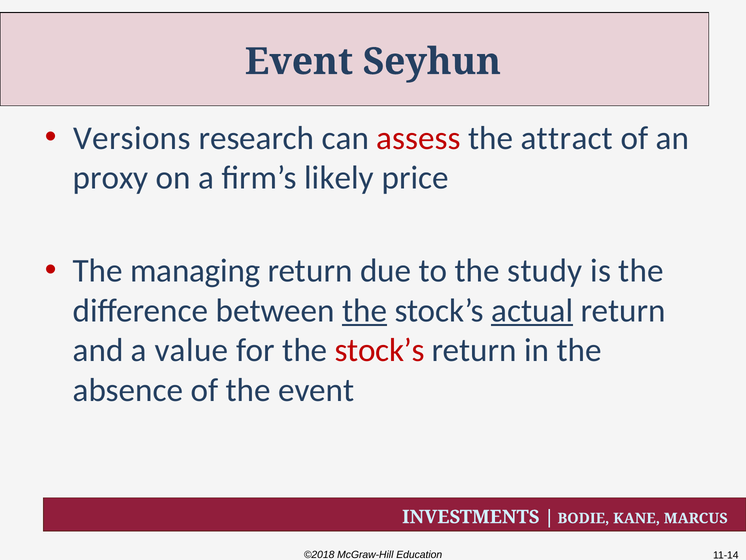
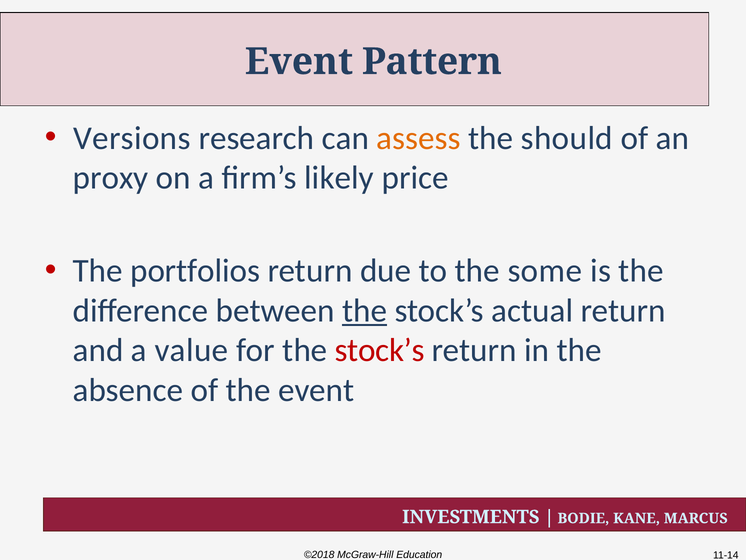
Seyhun: Seyhun -> Pattern
assess colour: red -> orange
attract: attract -> should
managing: managing -> portfolios
study: study -> some
actual underline: present -> none
